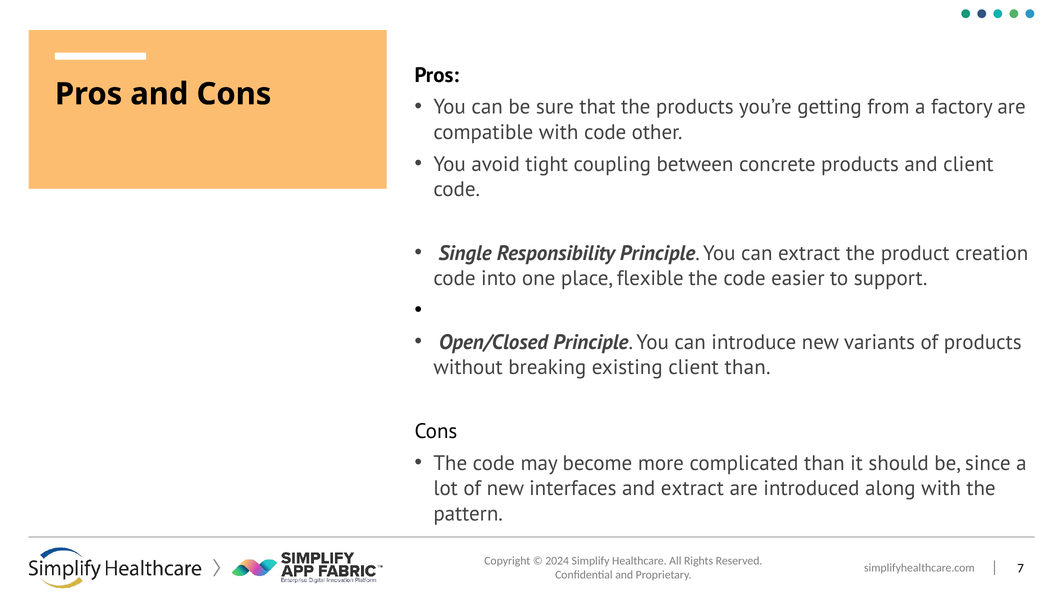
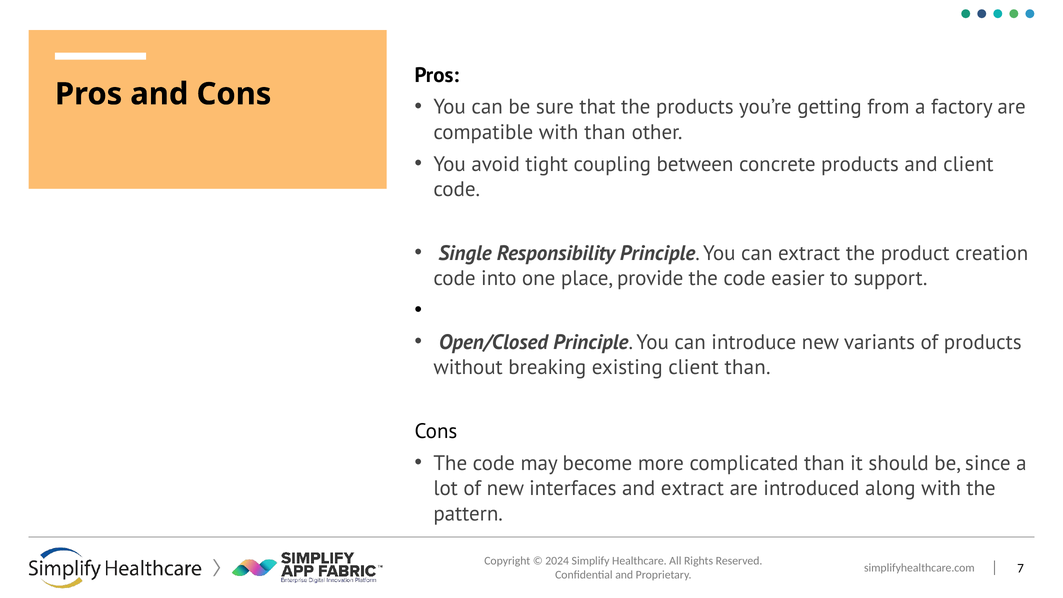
with code: code -> than
flexible: flexible -> provide
